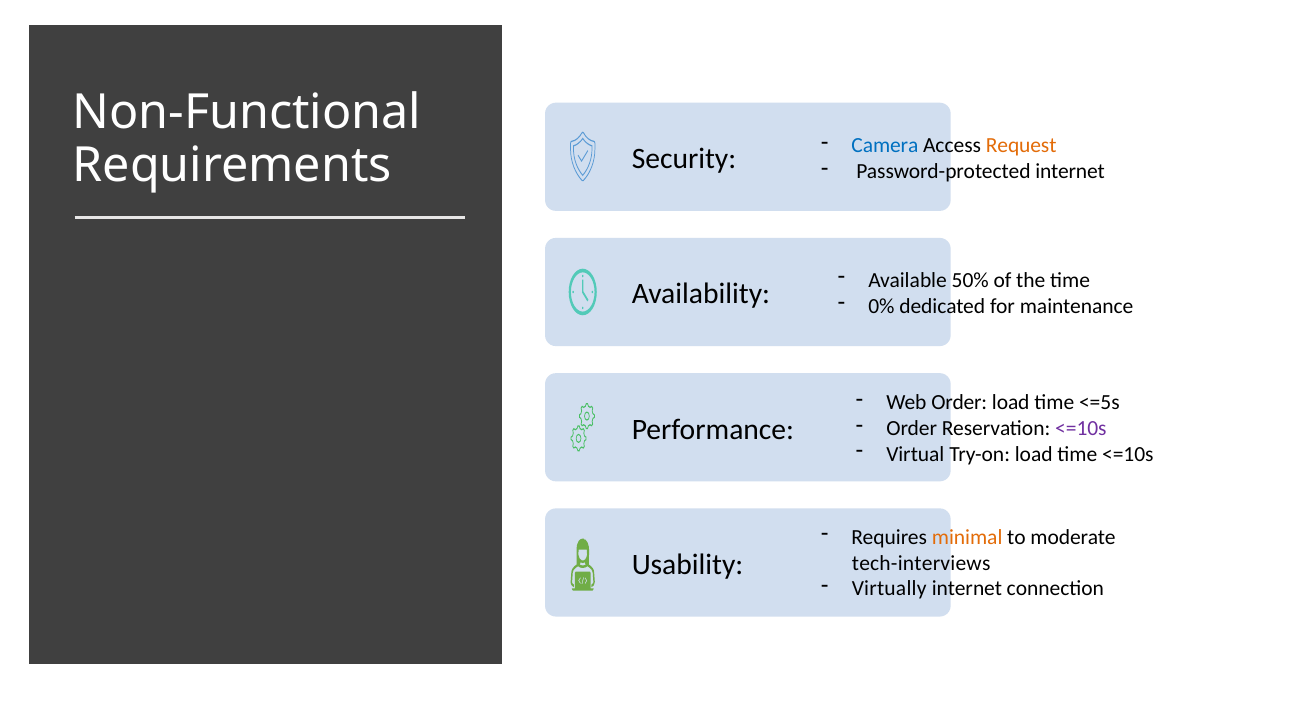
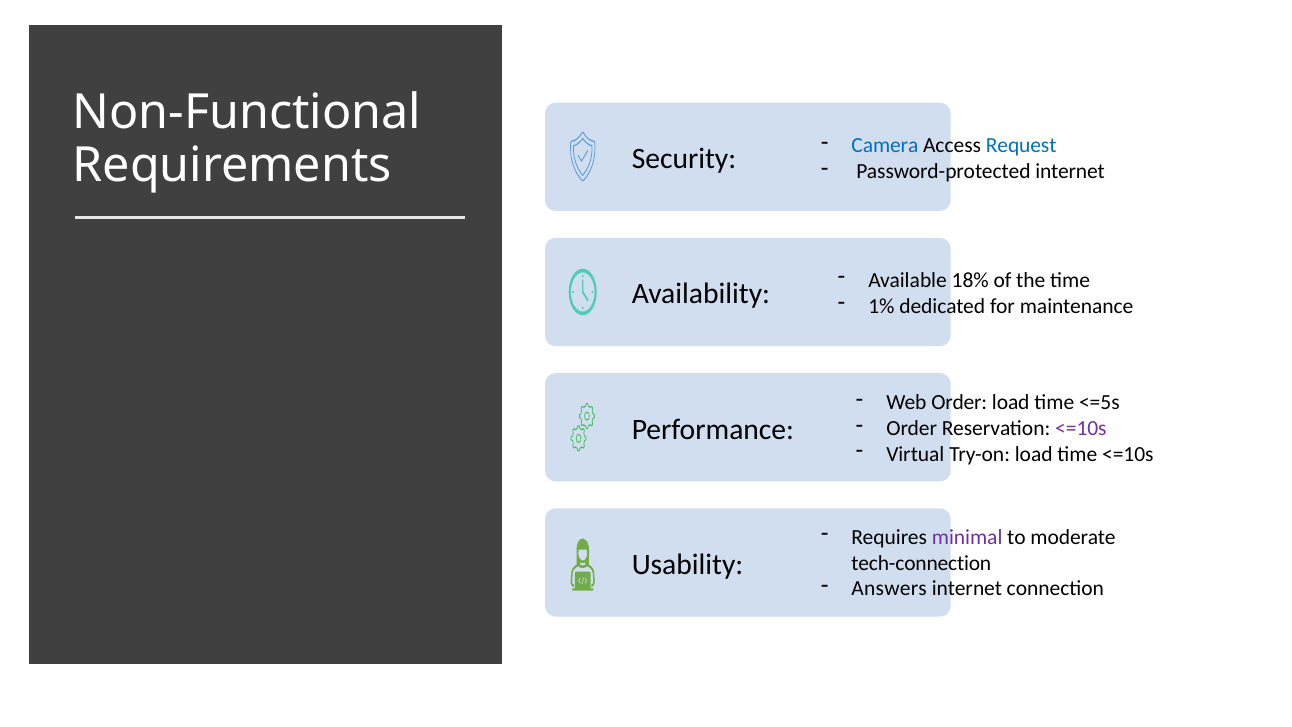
Request colour: orange -> blue
50%: 50% -> 18%
0%: 0% -> 1%
minimal colour: orange -> purple
tech-interviews: tech-interviews -> tech-connection
Virtually: Virtually -> Answers
